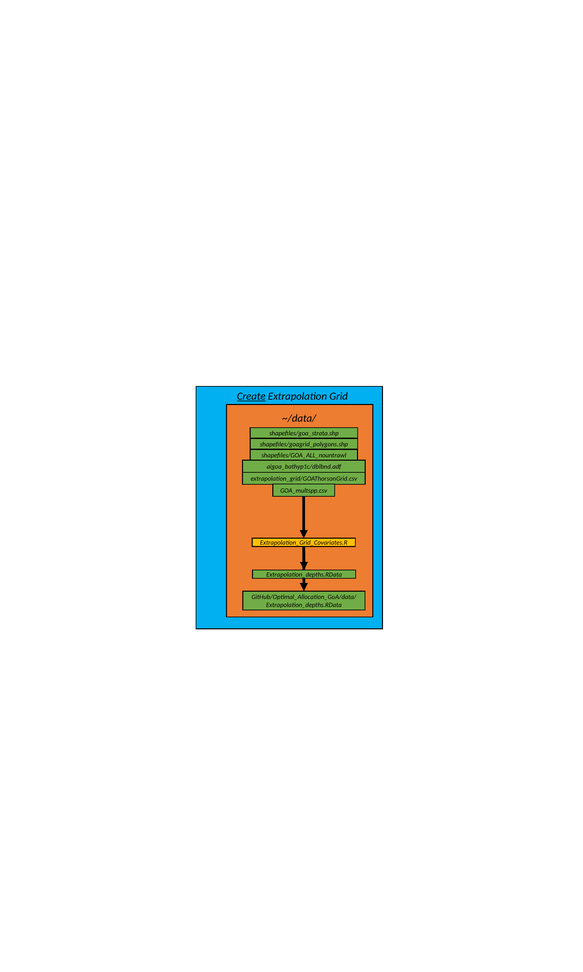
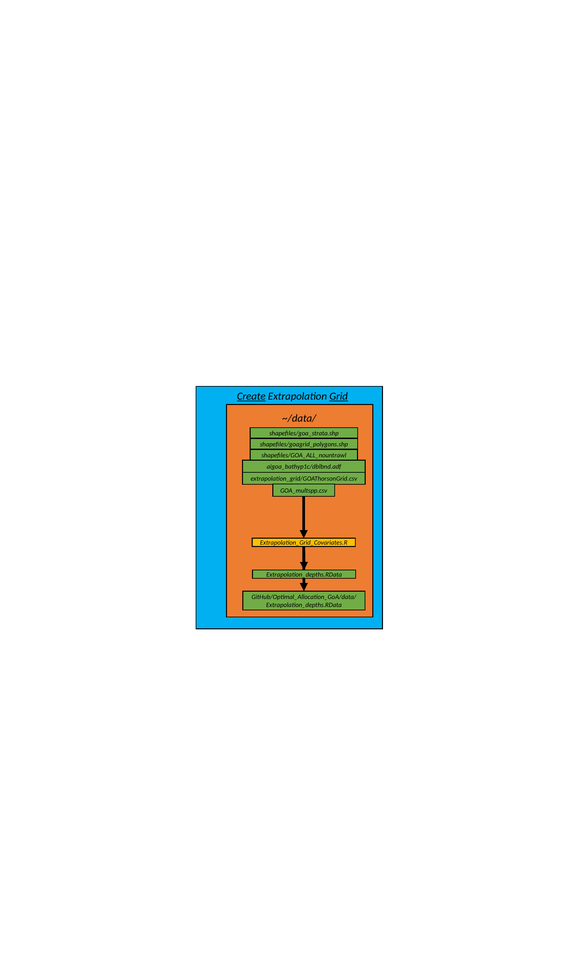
Grid underline: none -> present
